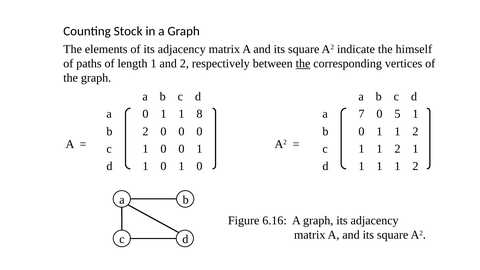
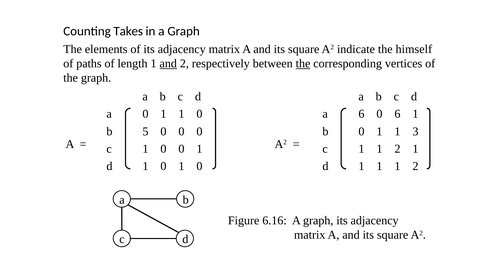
Stock: Stock -> Takes
and at (168, 63) underline: none -> present
1 1 8: 8 -> 0
a 7: 7 -> 6
0 5: 5 -> 6
b 2: 2 -> 5
0 1 1 2: 2 -> 3
